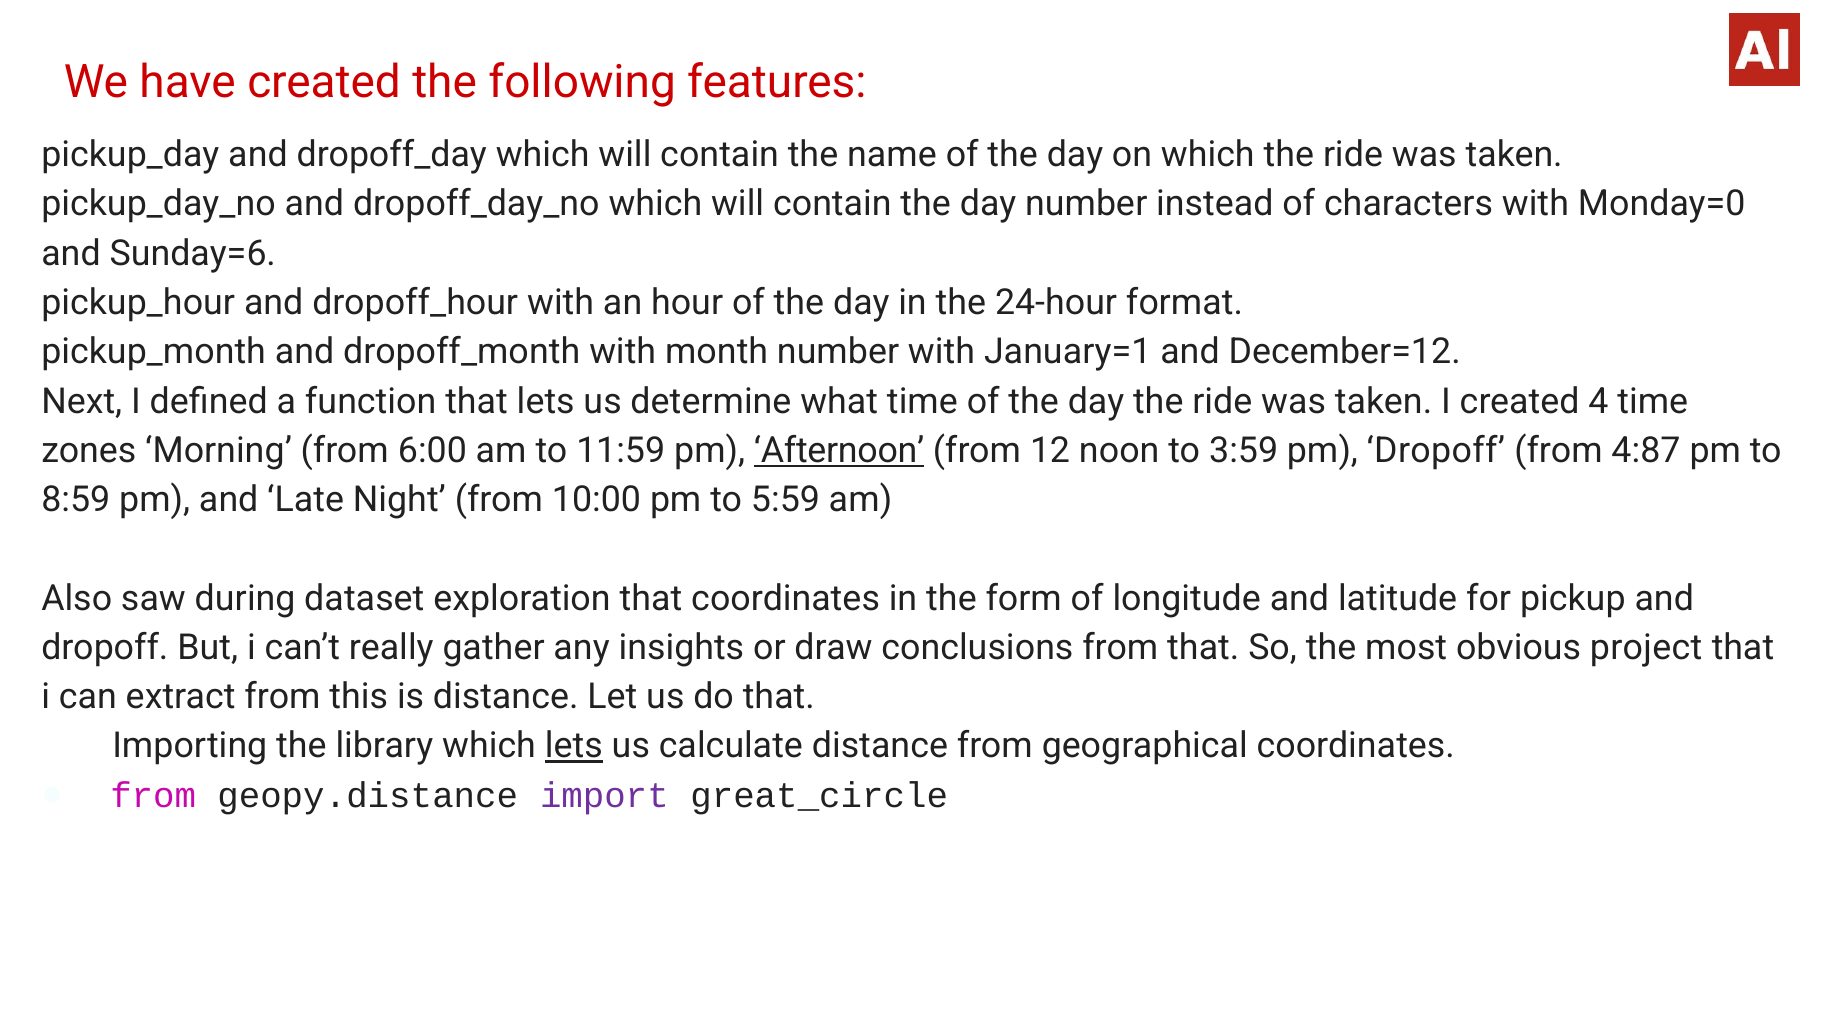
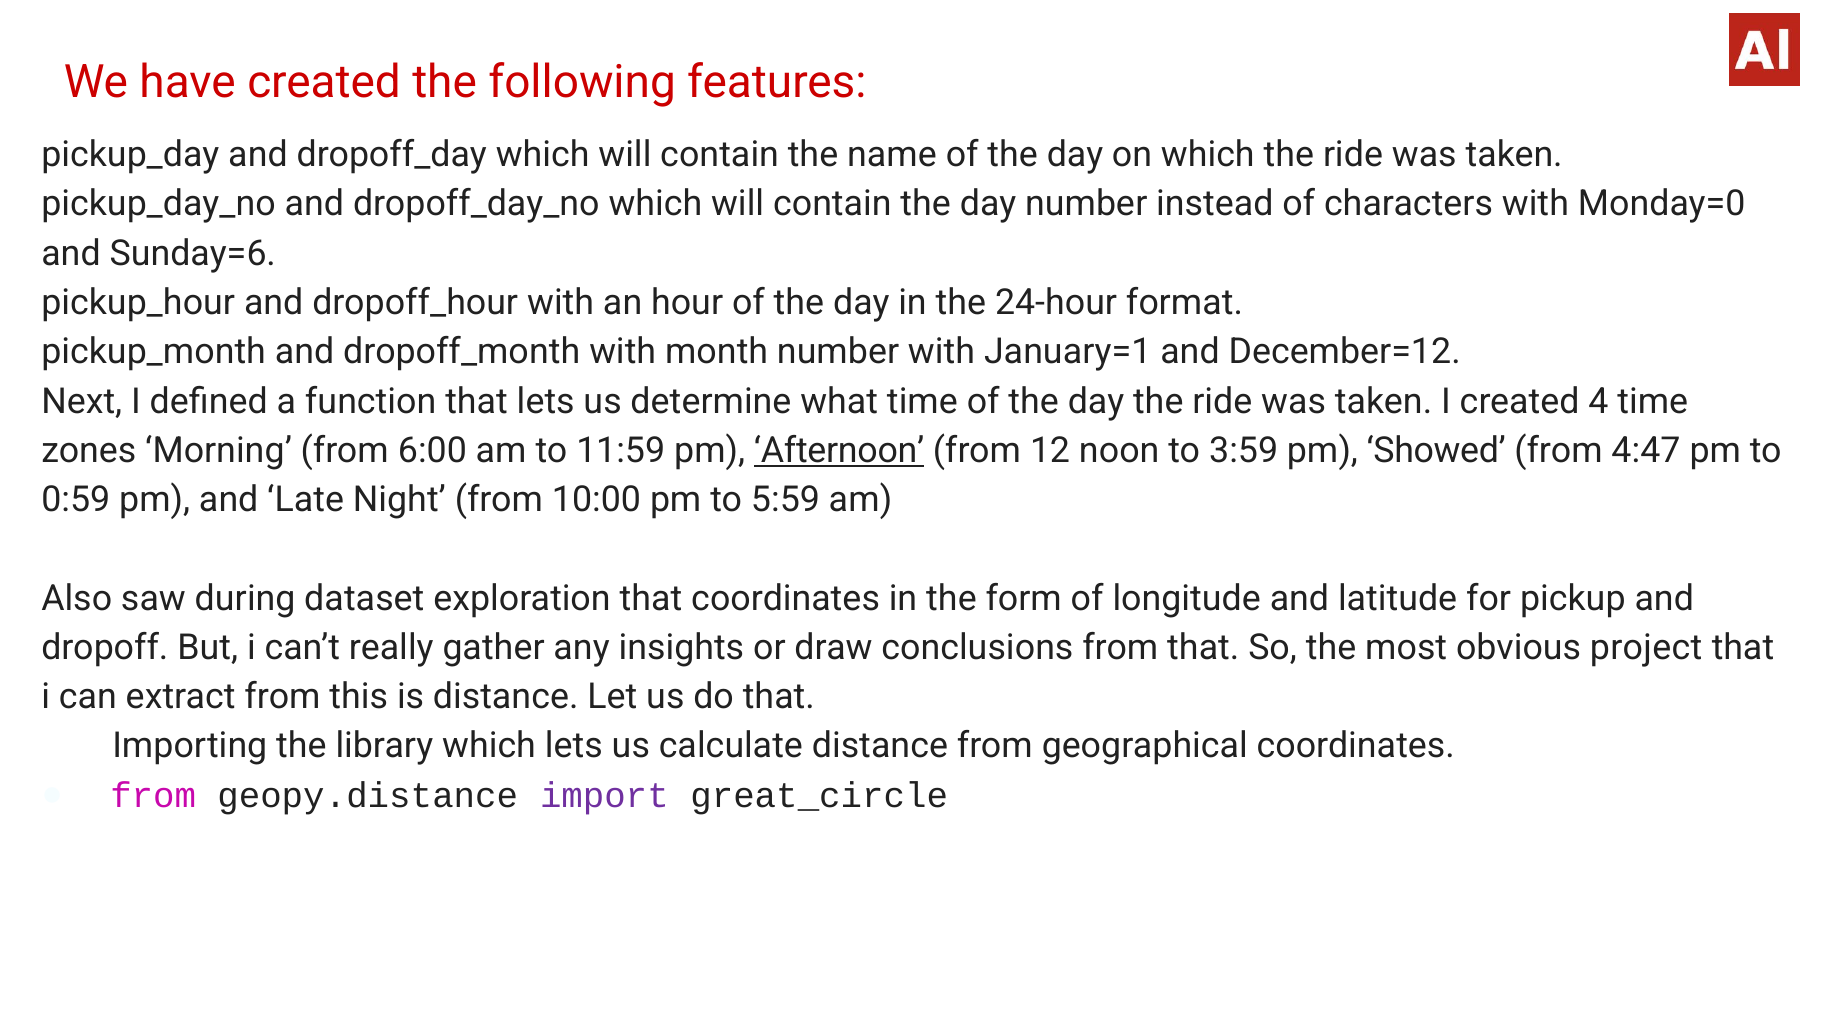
pm Dropoff: Dropoff -> Showed
4:87: 4:87 -> 4:47
8:59: 8:59 -> 0:59
lets at (574, 746) underline: present -> none
